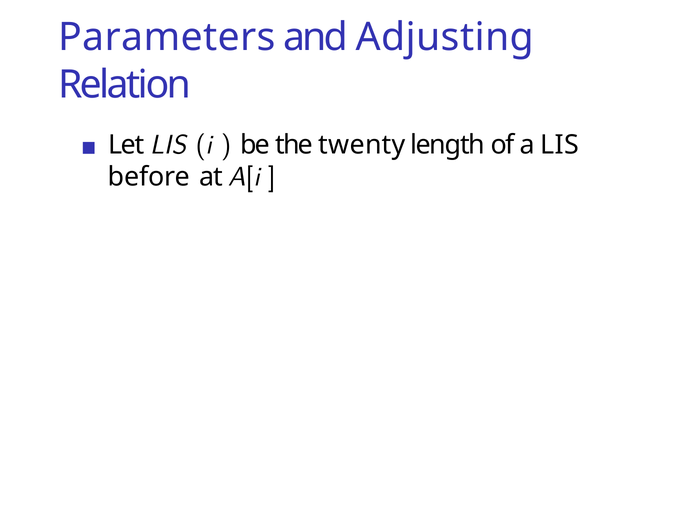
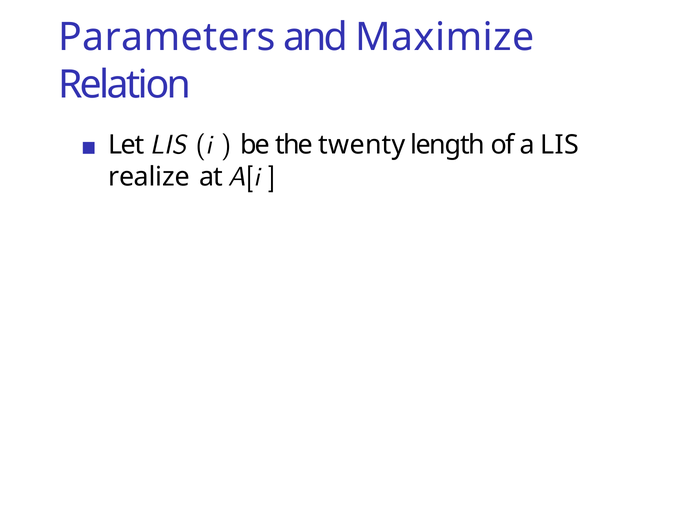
Adjusting: Adjusting -> Maximize
before: before -> realize
